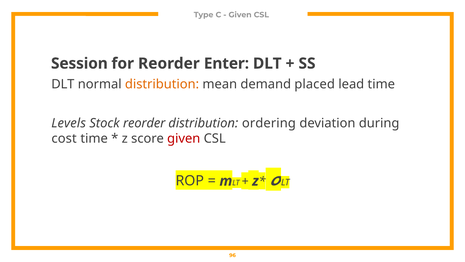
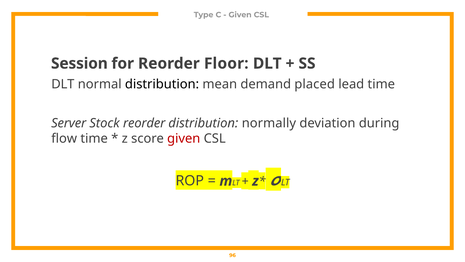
Enter: Enter -> Floor
distribution at (162, 84) colour: orange -> black
Levels: Levels -> Server
ordering: ordering -> normally
cost: cost -> flow
